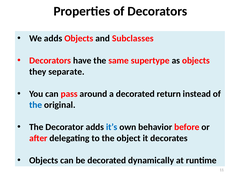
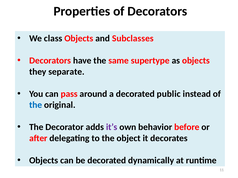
We adds: adds -> class
return: return -> public
it’s colour: blue -> purple
